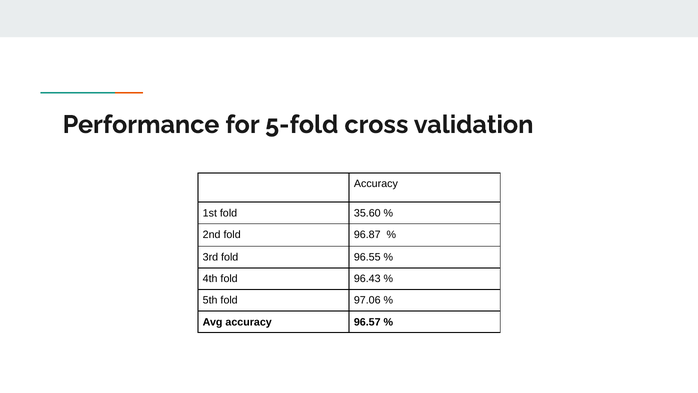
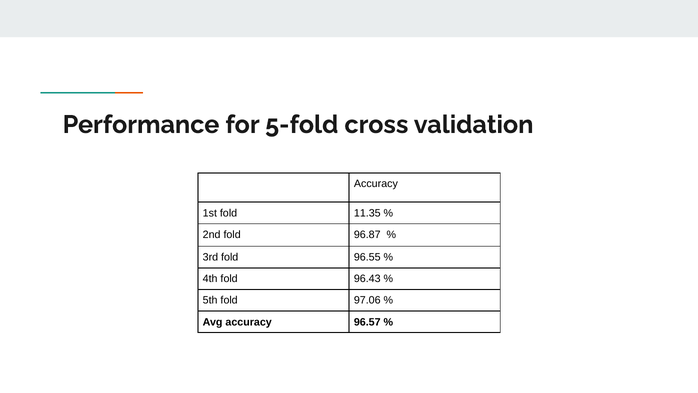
35.60: 35.60 -> 11.35
